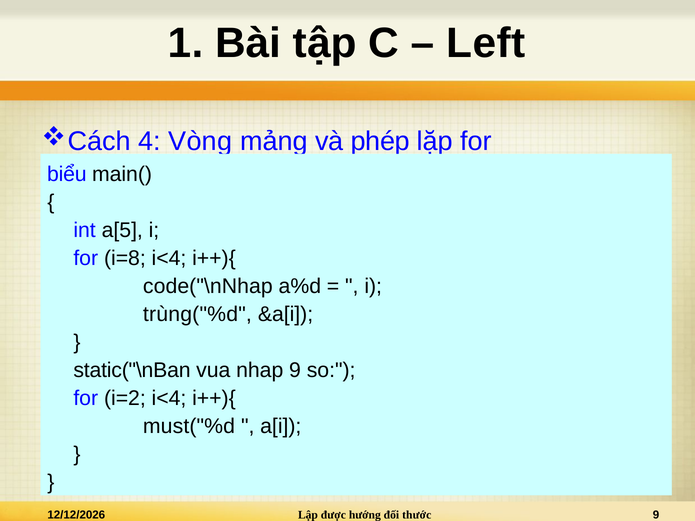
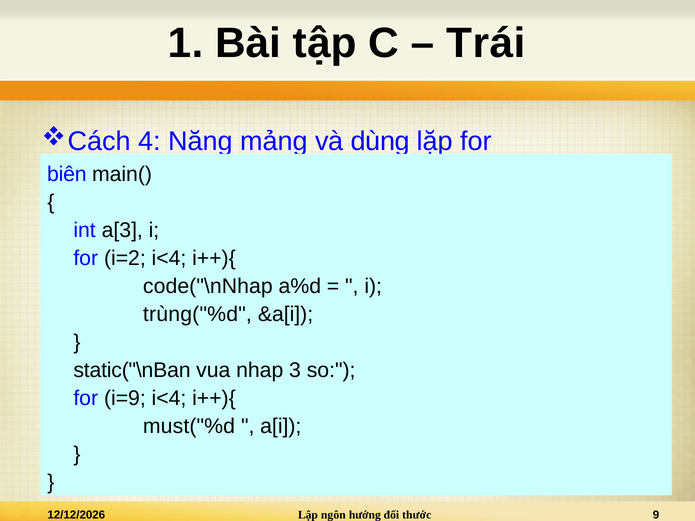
Left: Left -> Trái
Vòng: Vòng -> Năng
phép: phép -> dùng
biểu: biểu -> biên
a[5: a[5 -> a[3
i=8: i=8 -> i=2
nhap 9: 9 -> 3
i=2: i=2 -> i=9
được: được -> ngôn
